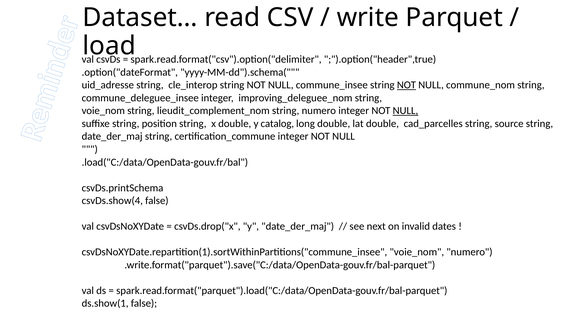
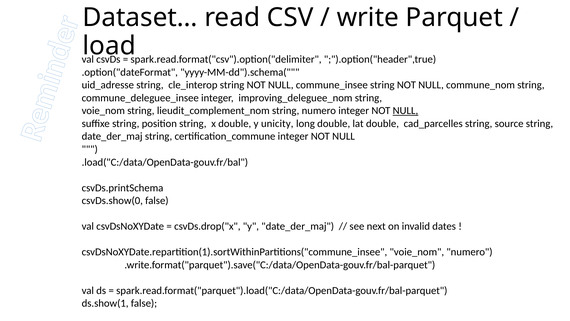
NOT at (406, 85) underline: present -> none
catalog: catalog -> unicity
csvDs.show(4: csvDs.show(4 -> csvDs.show(0
